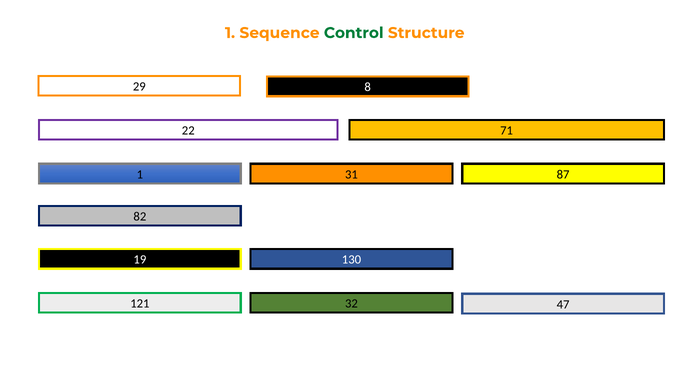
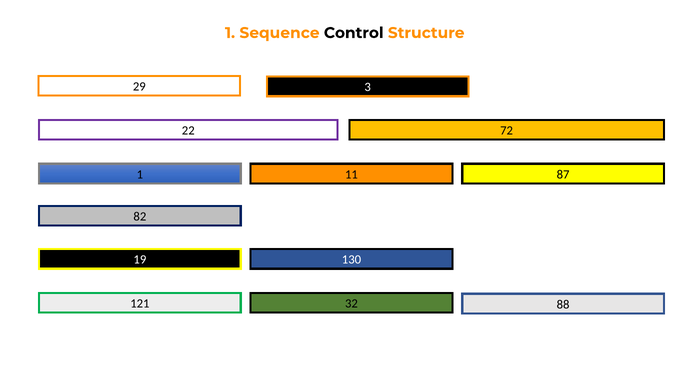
Control colour: green -> black
8: 8 -> 3
71: 71 -> 72
31: 31 -> 11
47: 47 -> 88
